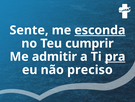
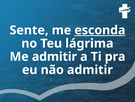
cumprir: cumprir -> lágrima
pra underline: present -> none
não preciso: preciso -> admitir
